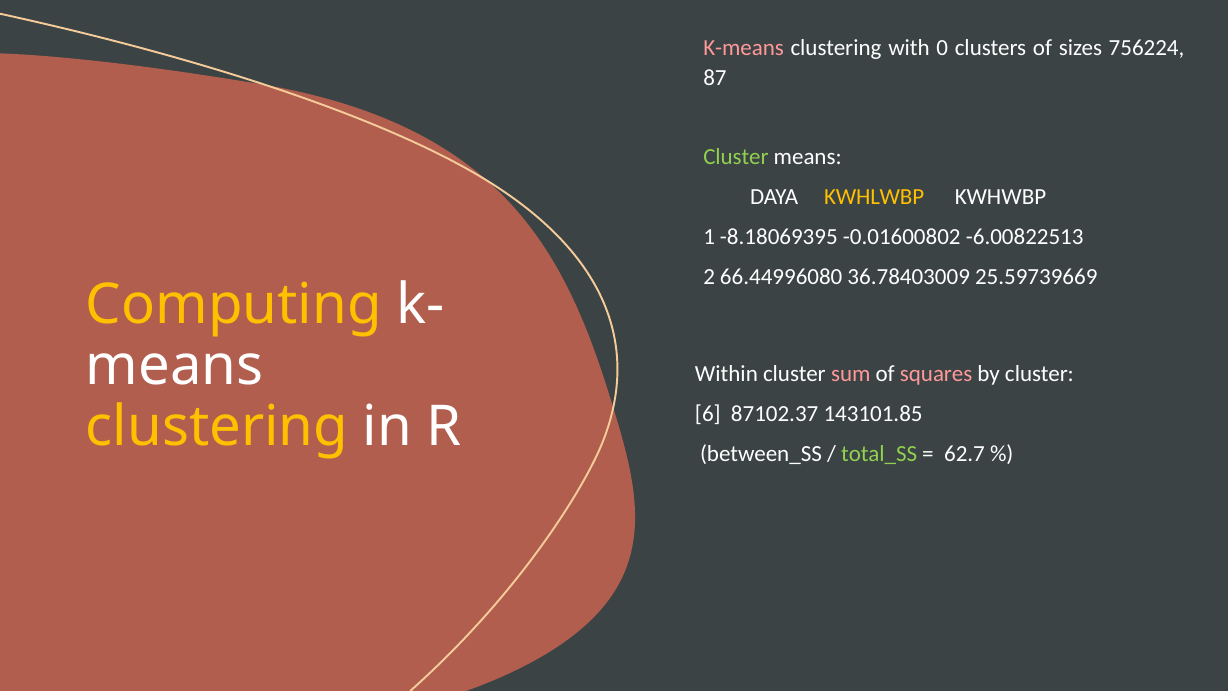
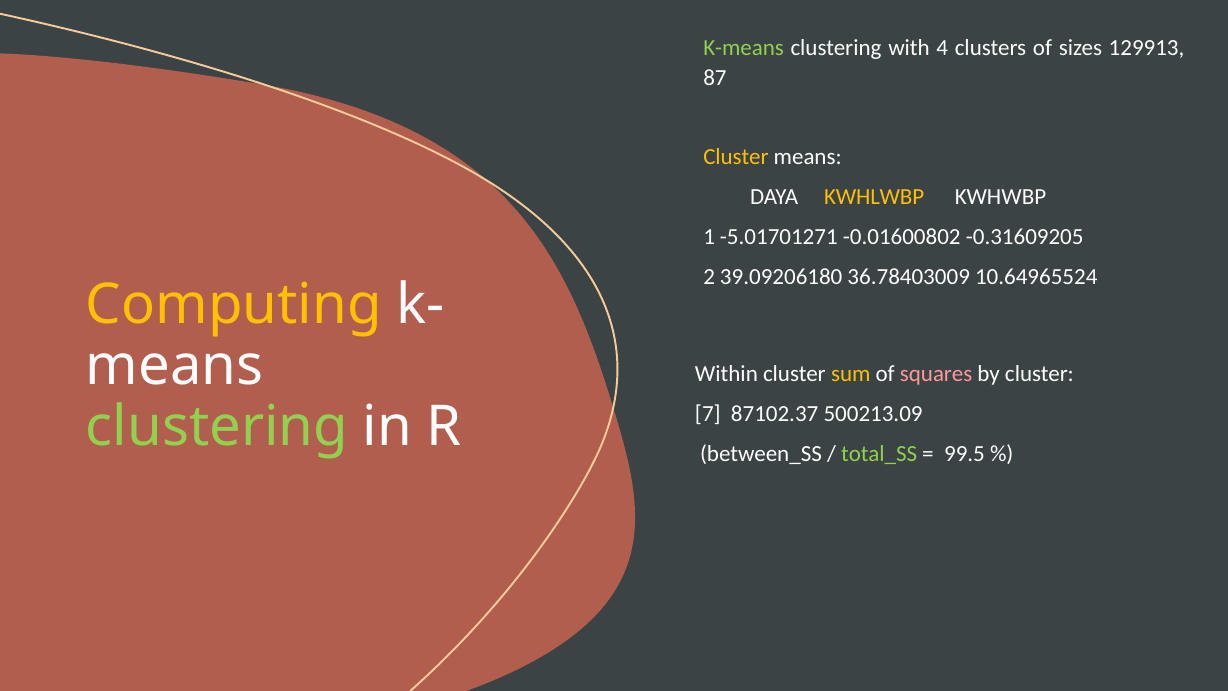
K-means colour: pink -> light green
0: 0 -> 4
756224: 756224 -> 129913
Cluster at (736, 157) colour: light green -> yellow
-8.18069395: -8.18069395 -> -5.01701271
-6.00822513: -6.00822513 -> -0.31609205
66.44996080: 66.44996080 -> 39.09206180
25.59739669: 25.59739669 -> 10.64965524
sum colour: pink -> yellow
6: 6 -> 7
143101.85: 143101.85 -> 500213.09
clustering at (217, 426) colour: yellow -> light green
62.7: 62.7 -> 99.5
